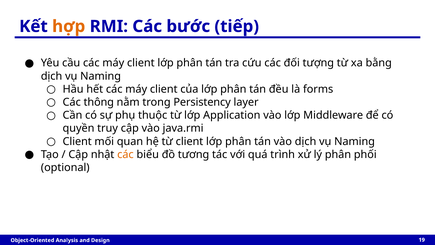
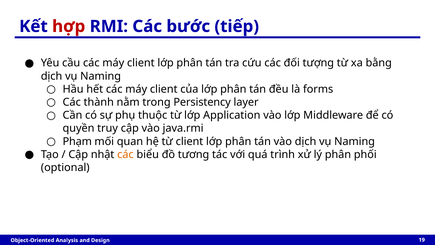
hợp colour: orange -> red
thông: thông -> thành
Client at (77, 141): Client -> Phạm
